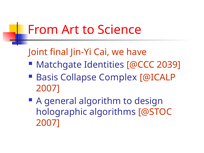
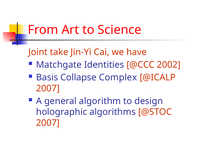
final: final -> take
2039: 2039 -> 2002
